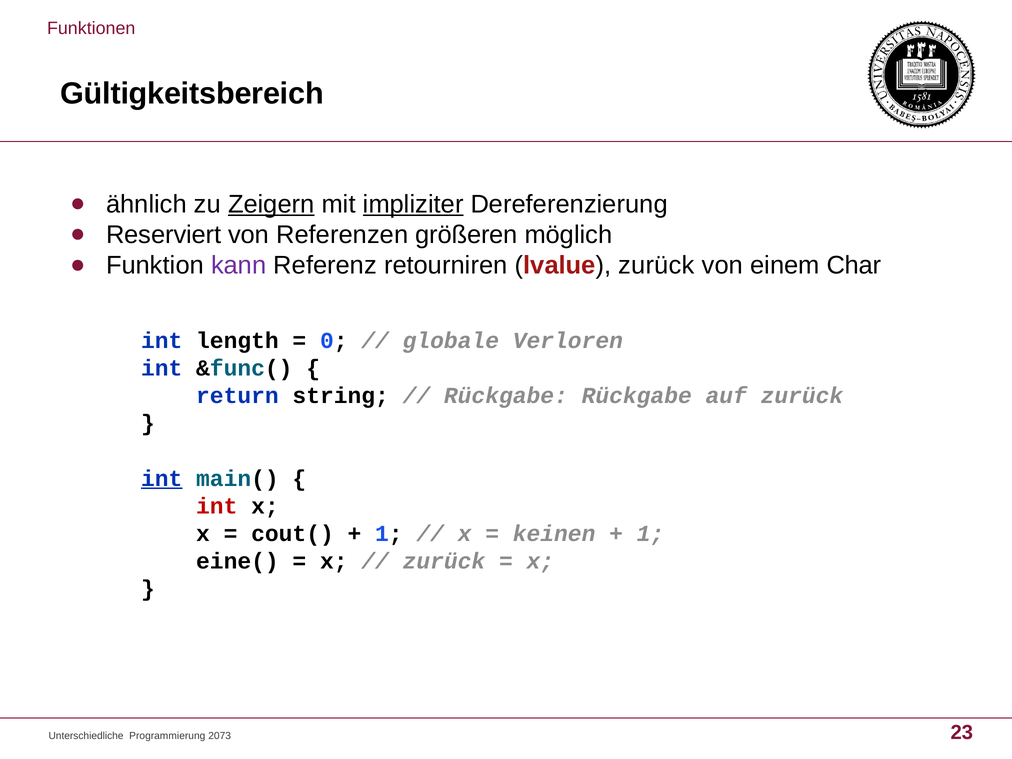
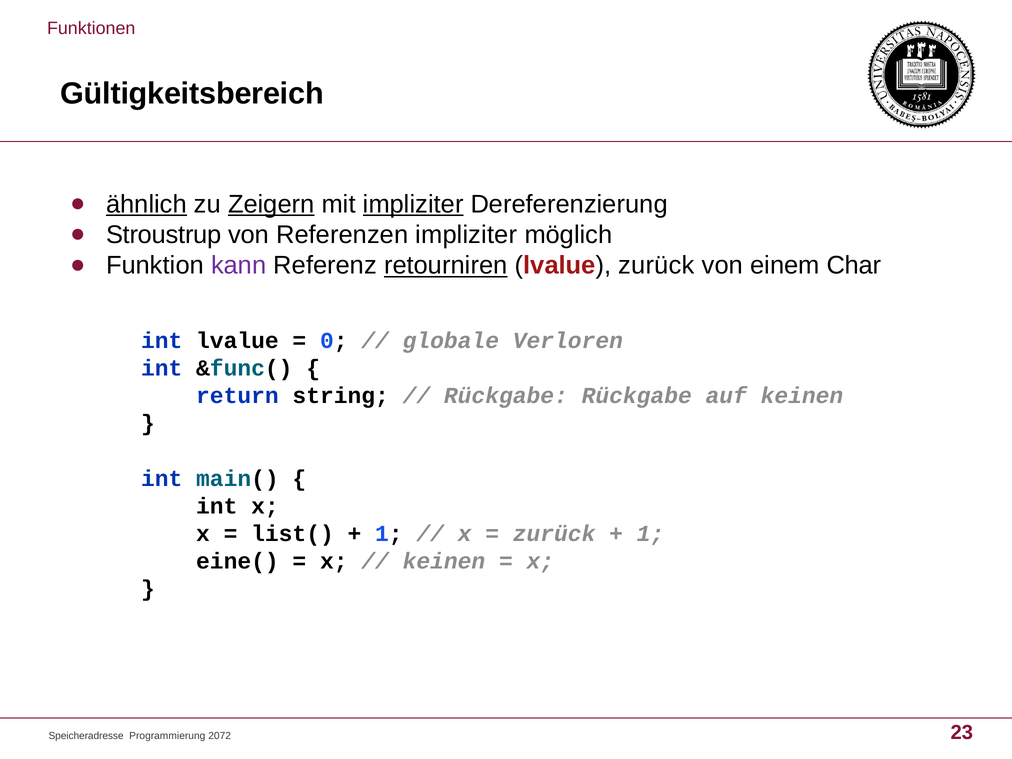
ähnlich underline: none -> present
Reserviert: Reserviert -> Stroustrup
Referenzen größeren: größeren -> impliziter
retourniren underline: none -> present
int length: length -> lvalue
auf zurück: zurück -> keinen
int at (162, 478) underline: present -> none
int at (217, 506) colour: red -> black
cout(: cout( -> list(
keinen at (554, 533): keinen -> zurück
zurück at (444, 561): zurück -> keinen
Unterschiedliche: Unterschiedliche -> Speicheradresse
2073: 2073 -> 2072
